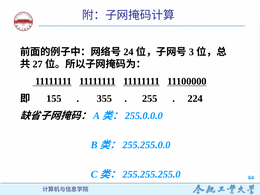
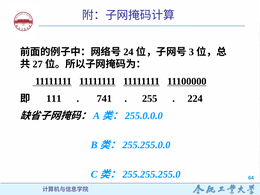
155: 155 -> 111
355: 355 -> 741
